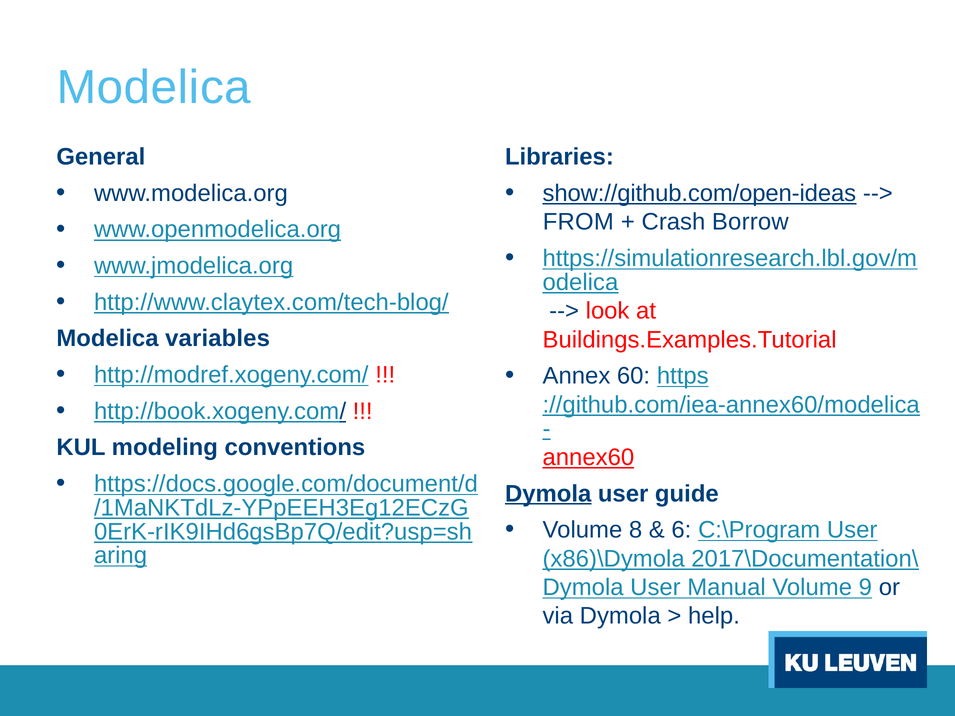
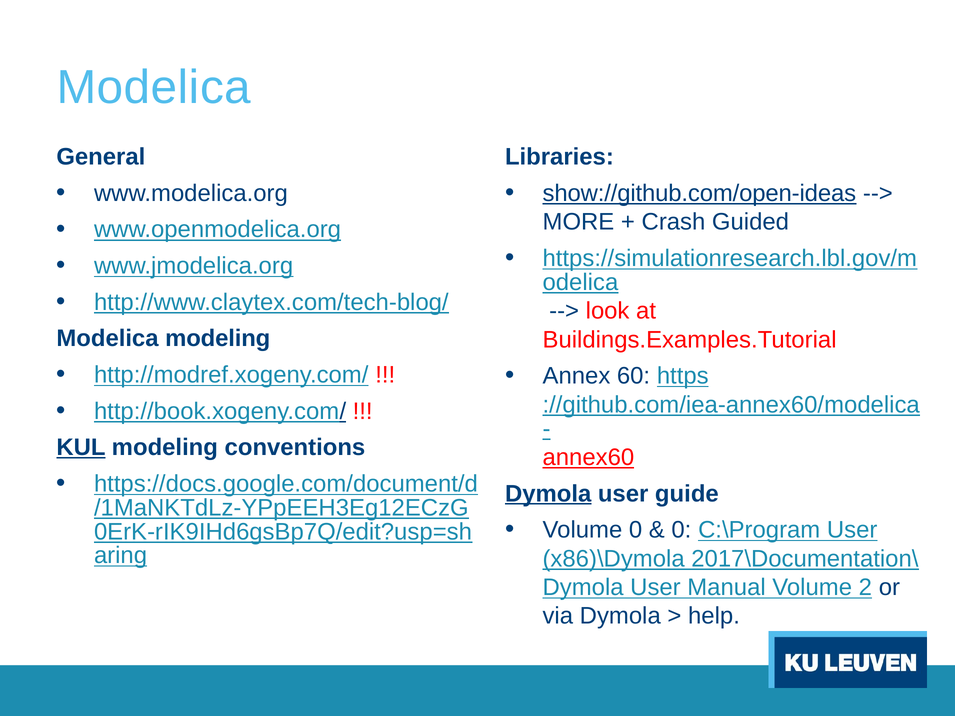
FROM: FROM -> MORE
Borrow: Borrow -> Guided
Modelica variables: variables -> modeling
KUL underline: none -> present
Volume 8: 8 -> 0
6 at (681, 530): 6 -> 0
9: 9 -> 2
